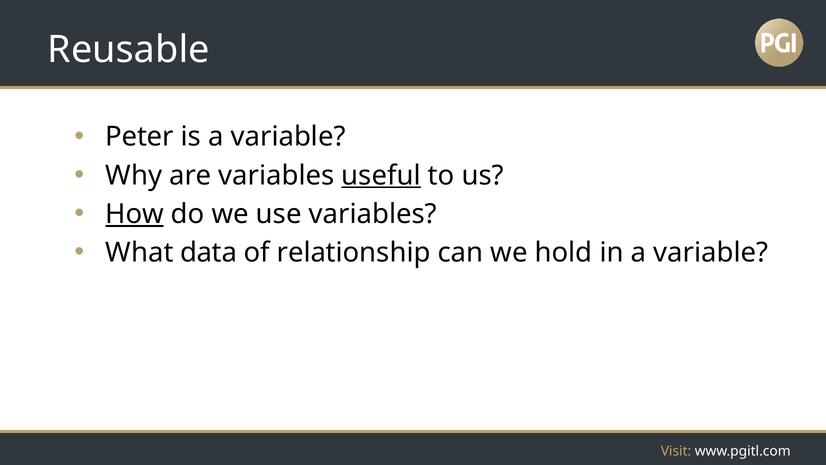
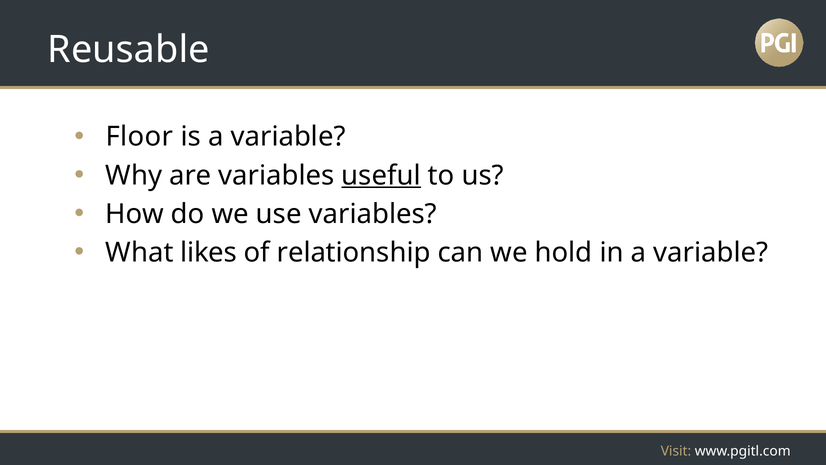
Peter: Peter -> Floor
How underline: present -> none
data: data -> likes
